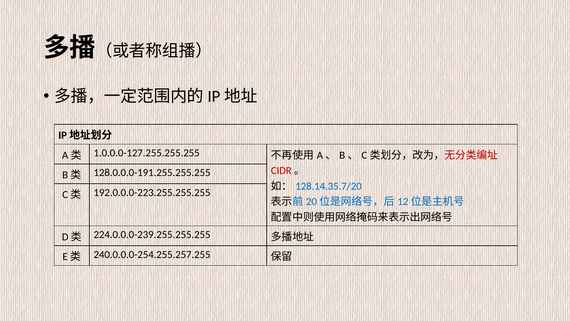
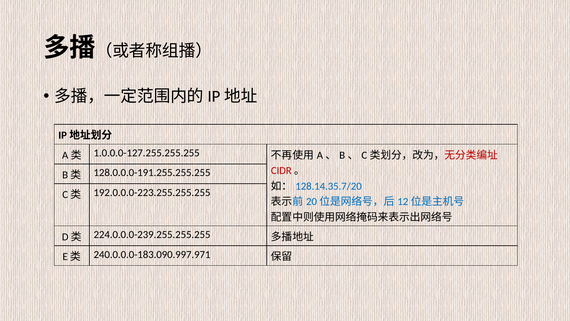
240.0.0.0-254.255.257.255: 240.0.0.0-254.255.257.255 -> 240.0.0.0-183.090.997.971
